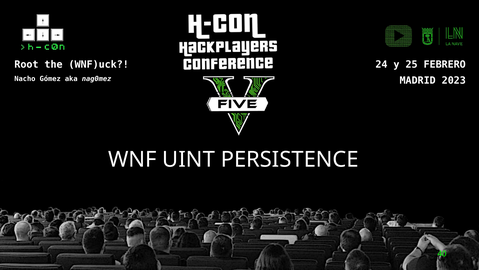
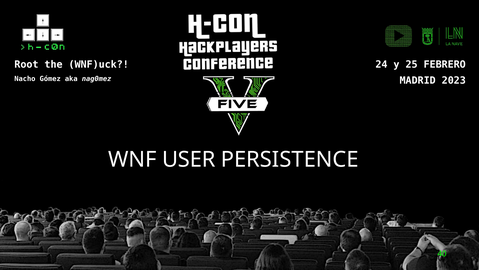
UINT: UINT -> USER
